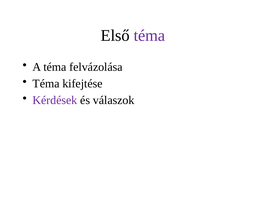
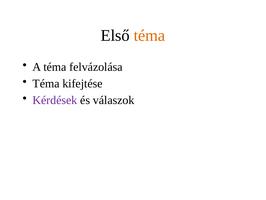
téma at (149, 35) colour: purple -> orange
